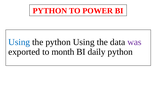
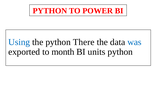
python Using: Using -> There
was colour: purple -> blue
daily: daily -> units
